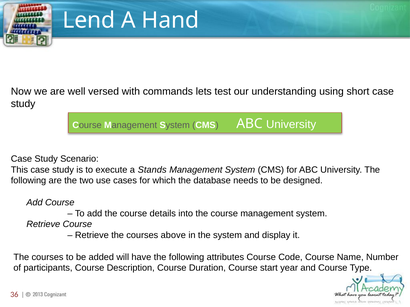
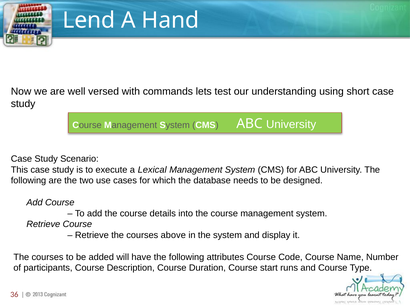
Stands: Stands -> Lexical
year: year -> runs
